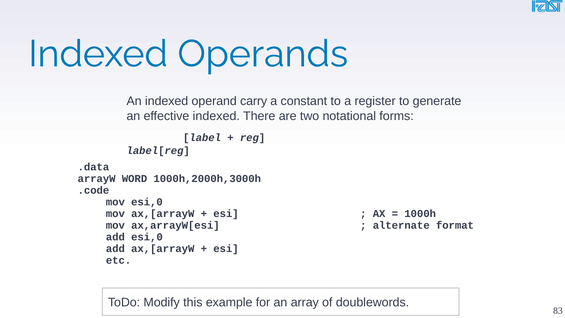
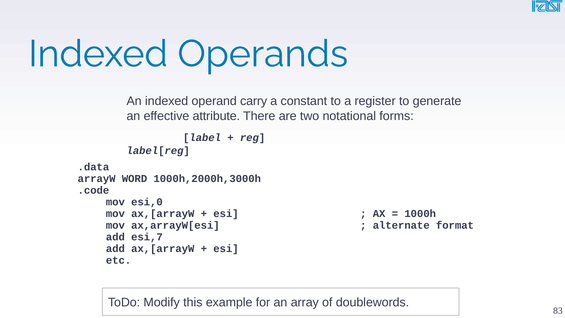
effective indexed: indexed -> attribute
add esi,0: esi,0 -> esi,7
